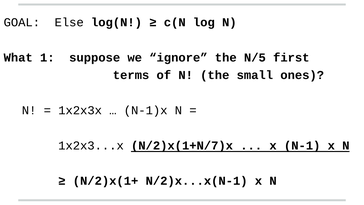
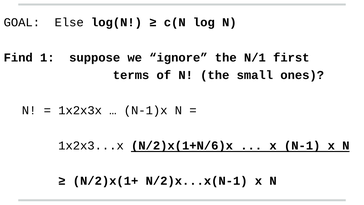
What: What -> Find
N/5: N/5 -> N/1
N/2)x(1+N/7)x: N/2)x(1+N/7)x -> N/2)x(1+N/6)x
